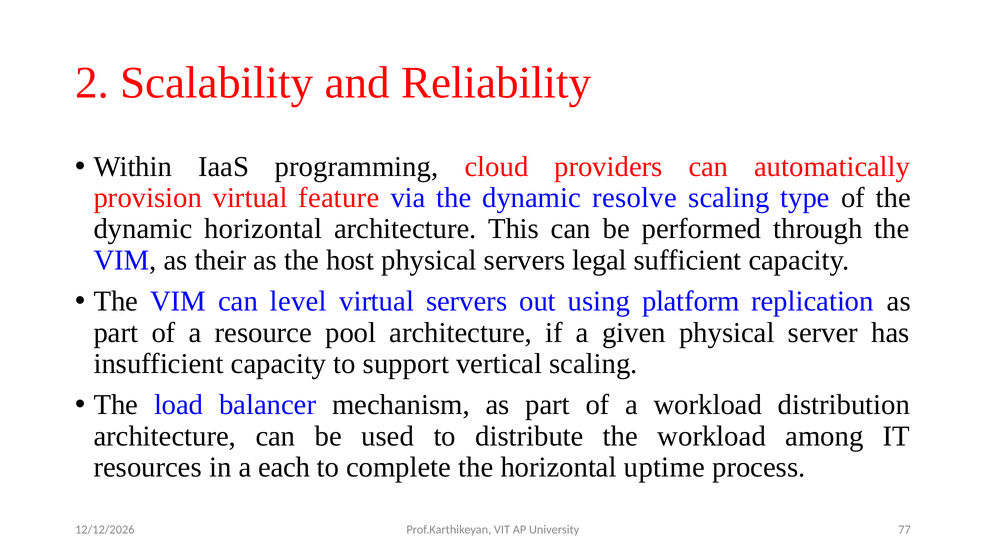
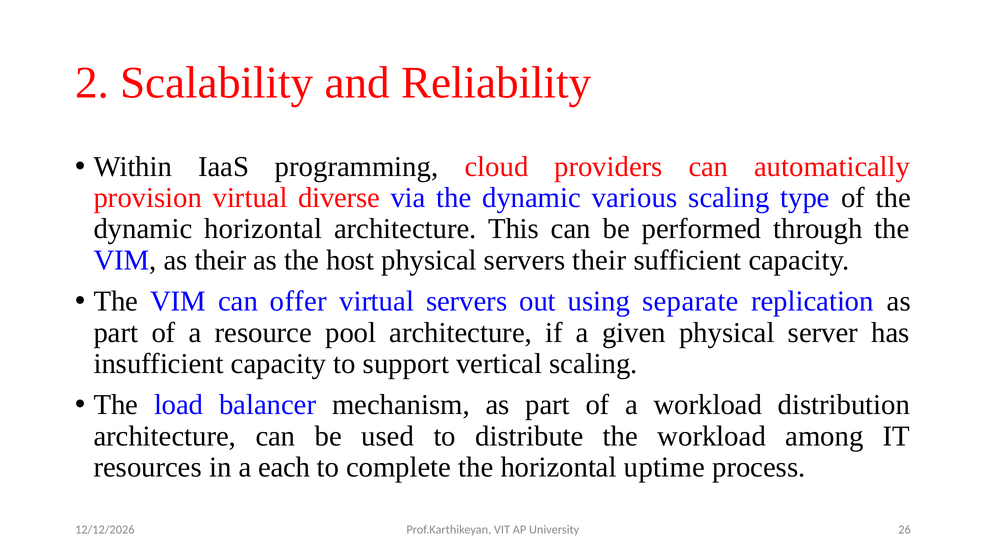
feature: feature -> diverse
resolve: resolve -> various
servers legal: legal -> their
level: level -> offer
platform: platform -> separate
77: 77 -> 26
